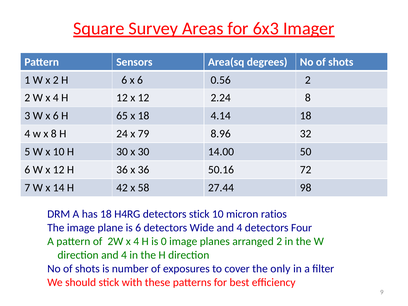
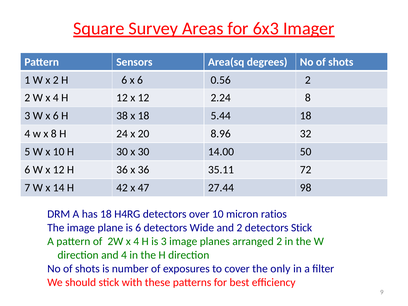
65: 65 -> 38
4.14: 4.14 -> 5.44
79: 79 -> 20
50.16: 50.16 -> 35.11
58: 58 -> 47
detectors stick: stick -> over
Wide and 4: 4 -> 2
detectors Four: Four -> Stick
is 0: 0 -> 3
